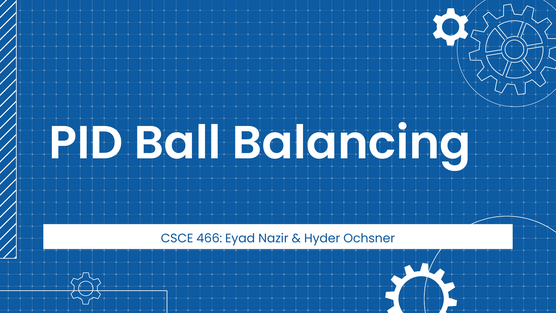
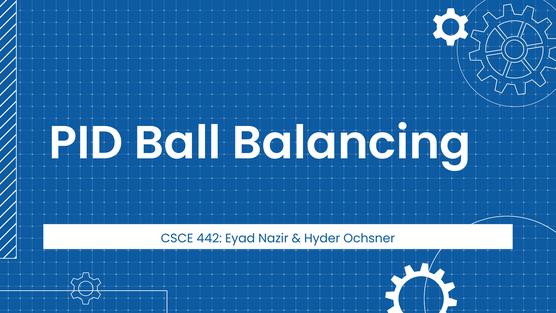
466: 466 -> 442
